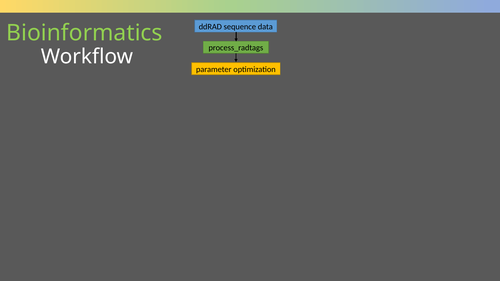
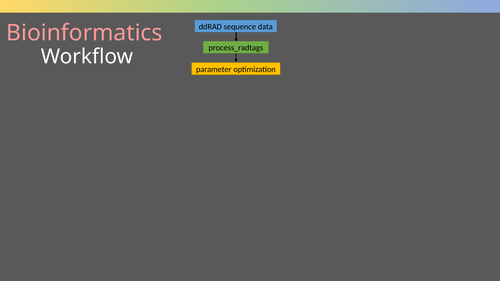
Bioinformatics colour: light green -> pink
